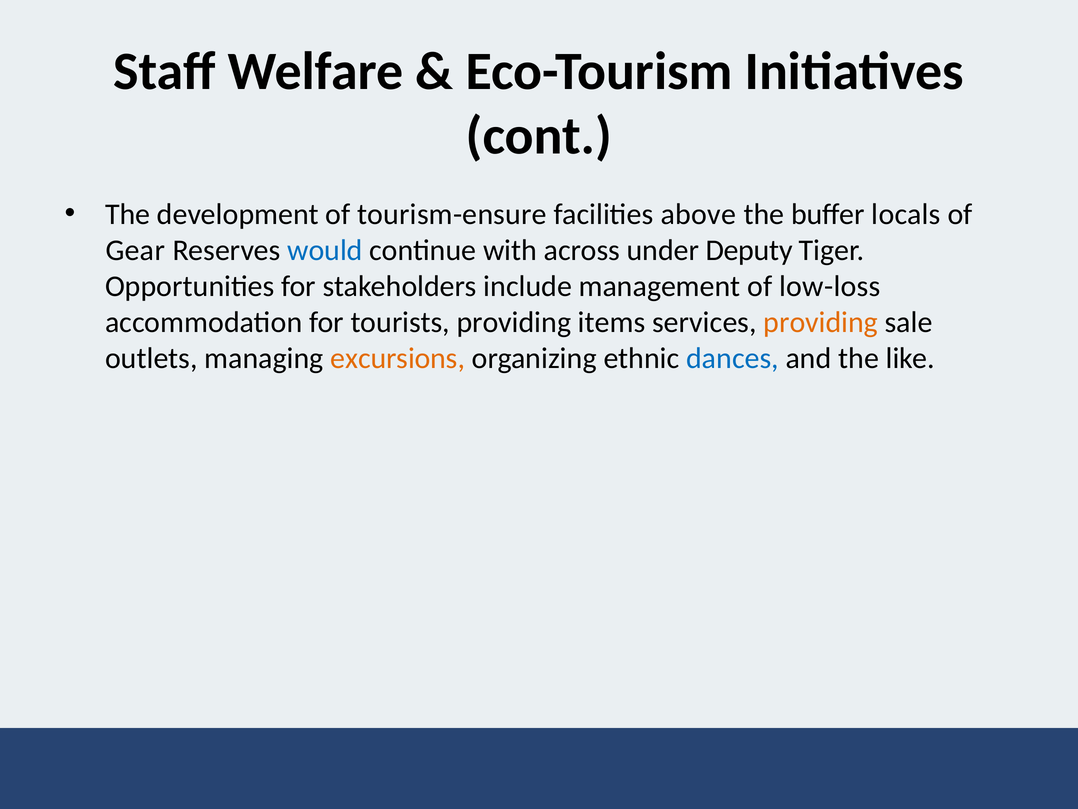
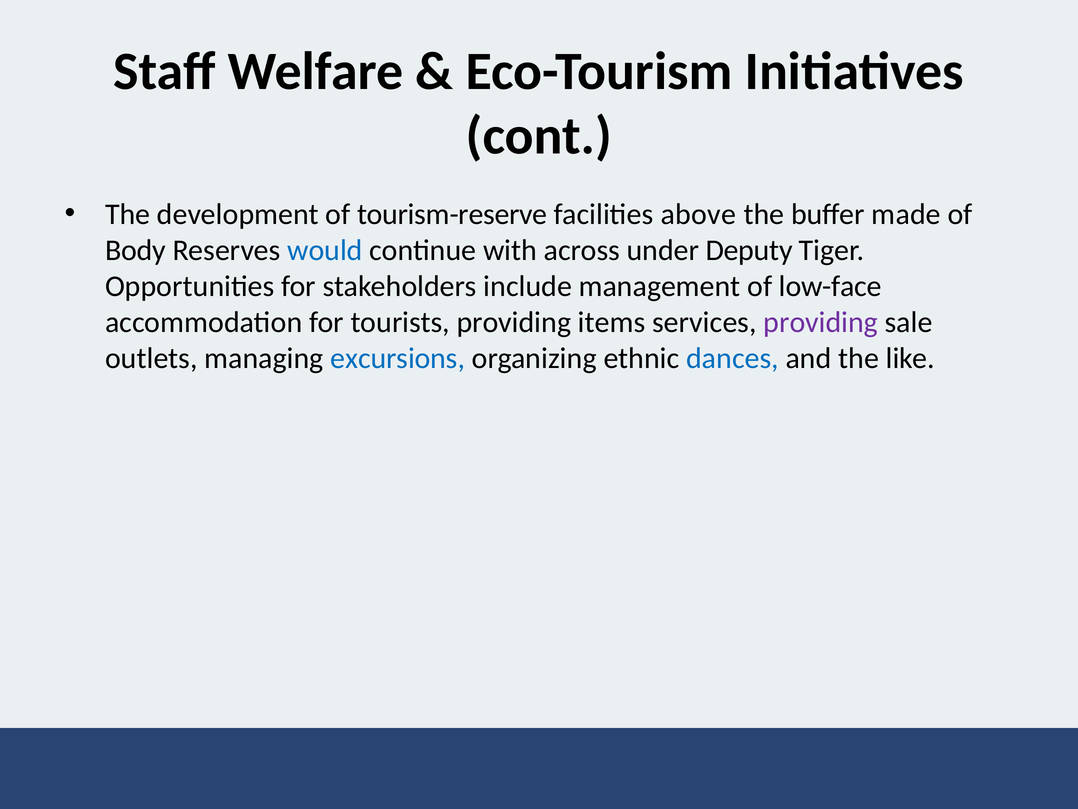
tourism-ensure: tourism-ensure -> tourism-reserve
locals: locals -> made
Gear: Gear -> Body
low-loss: low-loss -> low-face
providing at (821, 322) colour: orange -> purple
excursions colour: orange -> blue
